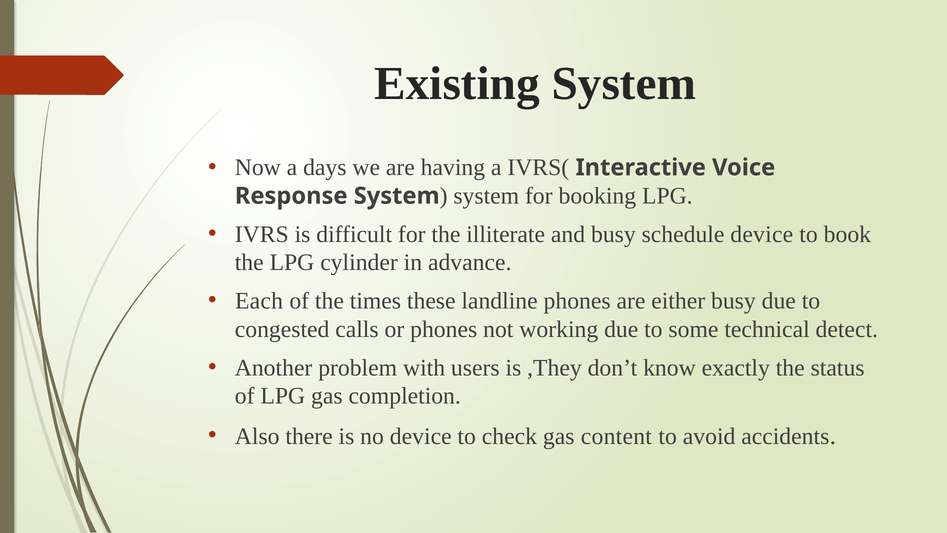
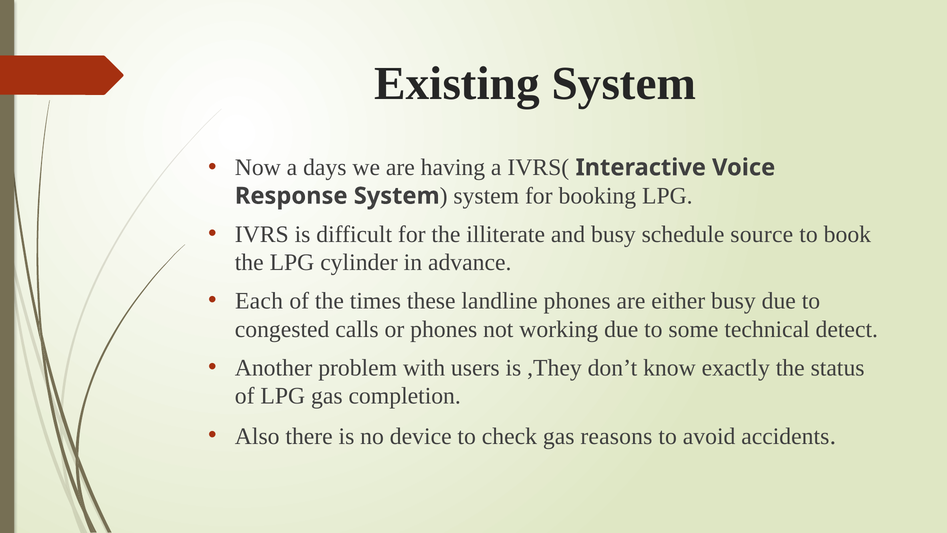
schedule device: device -> source
content: content -> reasons
